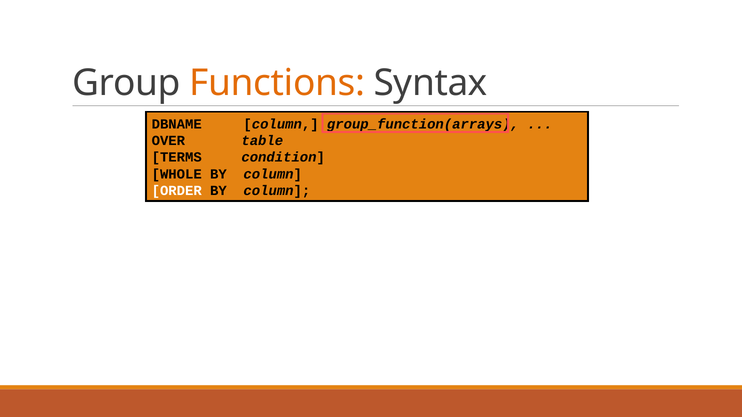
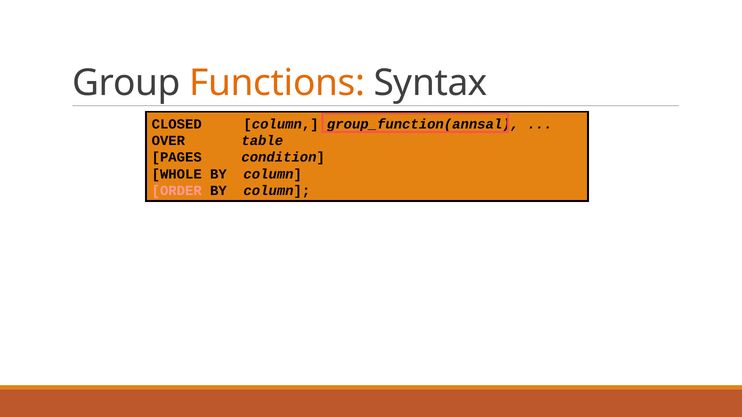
DBNAME: DBNAME -> CLOSED
group_function(arrays: group_function(arrays -> group_function(annsal
TERMS: TERMS -> PAGES
ORDER colour: white -> pink
